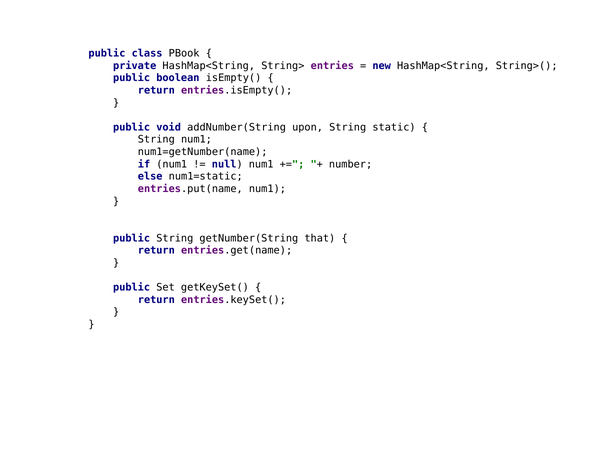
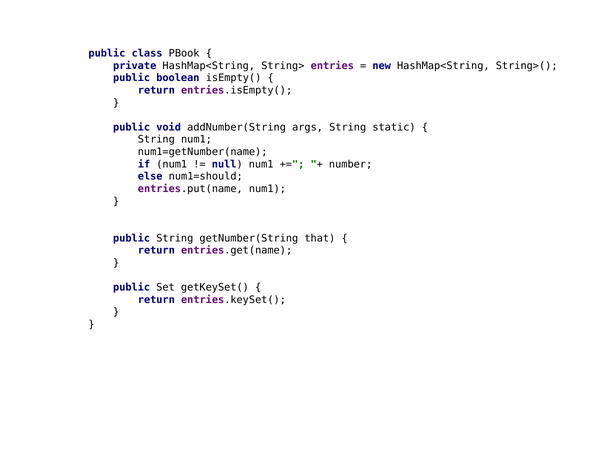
upon: upon -> args
num1=static: num1=static -> num1=should
